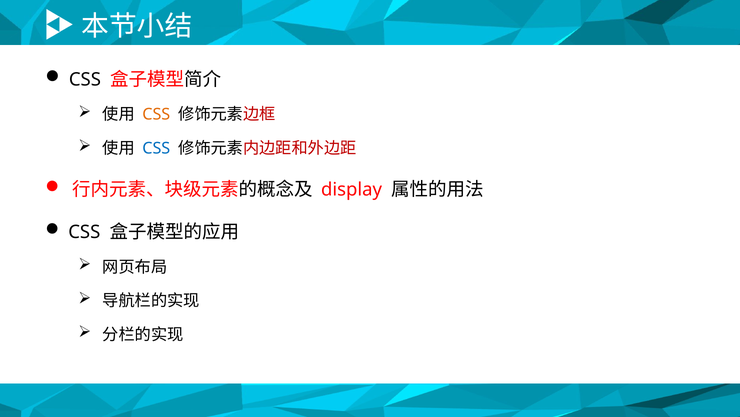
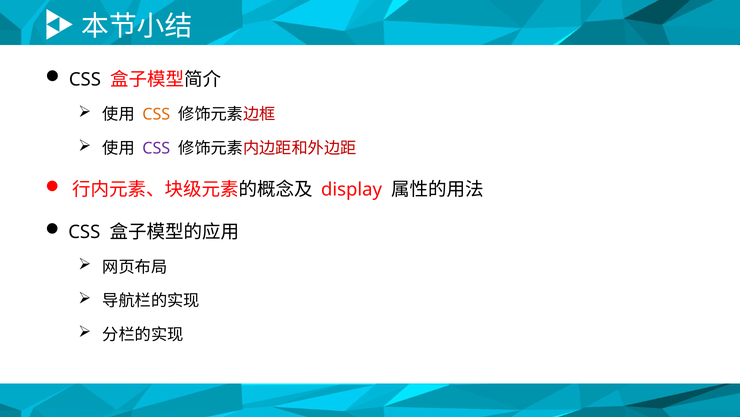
CSS at (156, 148) colour: blue -> purple
